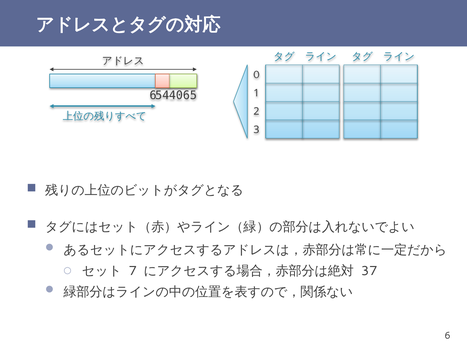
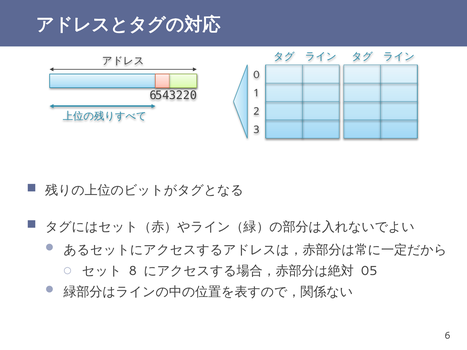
4065: 4065 -> 3220
7: 7 -> 8
37: 37 -> 05
